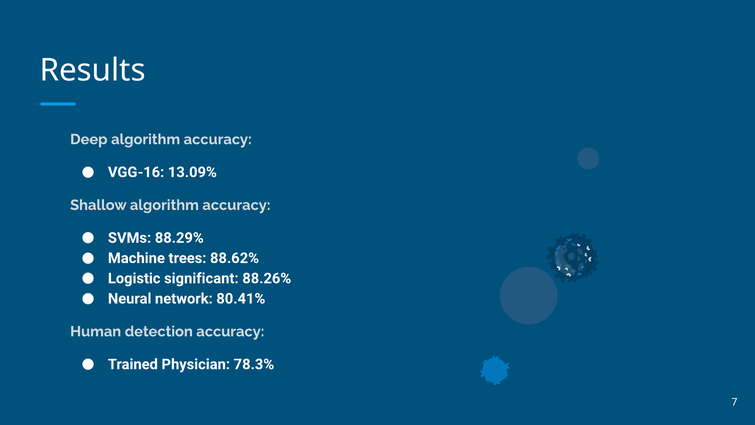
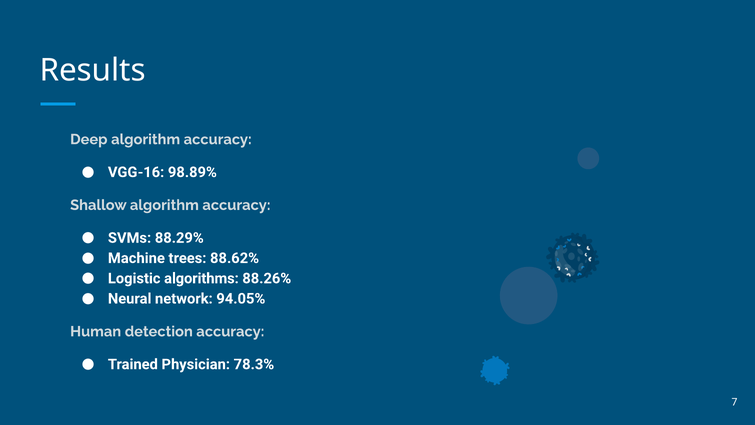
13.09%: 13.09% -> 98.89%
significant: significant -> algorithms
80.41%: 80.41% -> 94.05%
